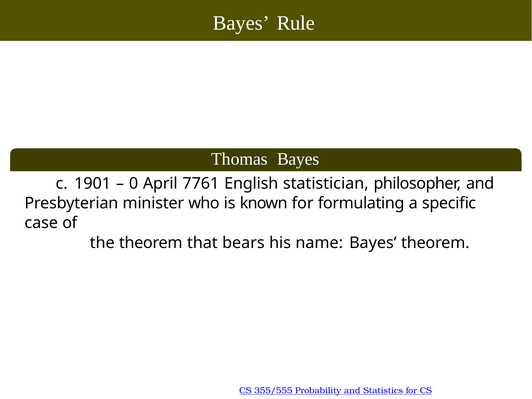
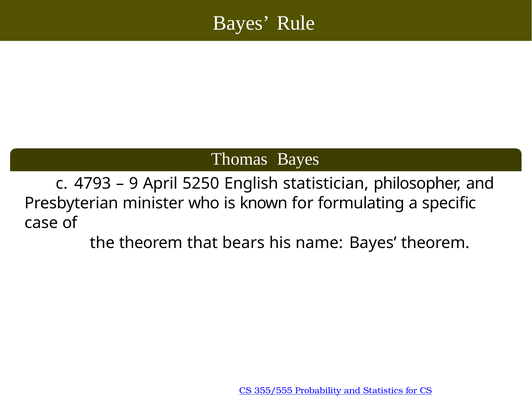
1901: 1901 -> 4793
0: 0 -> 9
7761: 7761 -> 5250
